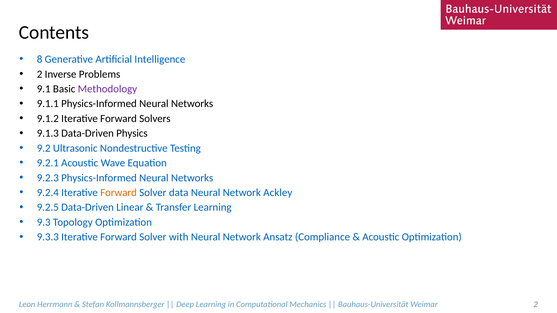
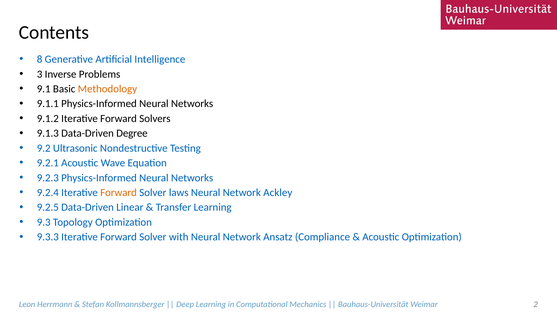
2 at (40, 74): 2 -> 3
Methodology colour: purple -> orange
Physics: Physics -> Degree
data: data -> laws
